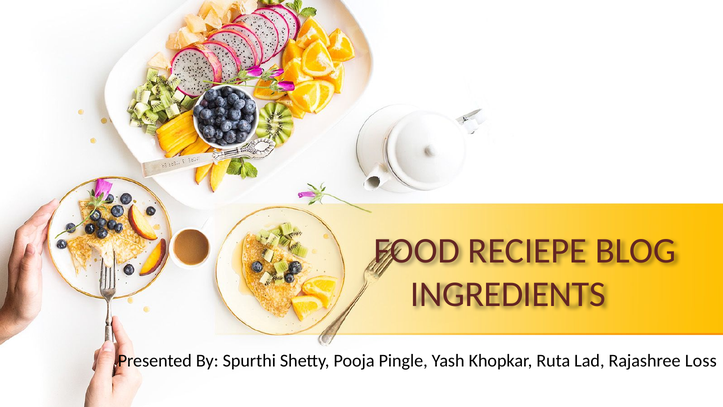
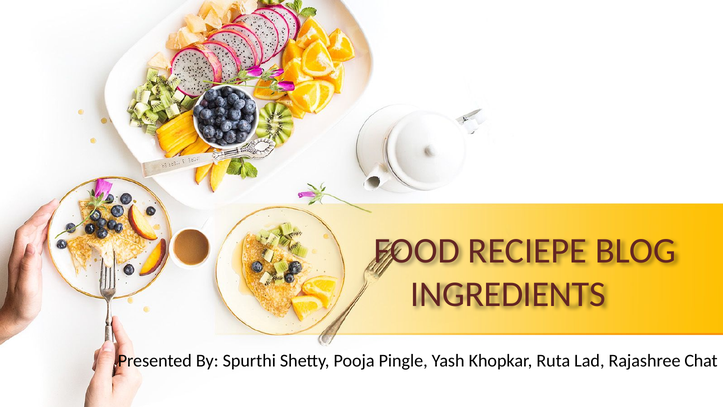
Loss: Loss -> Chat
